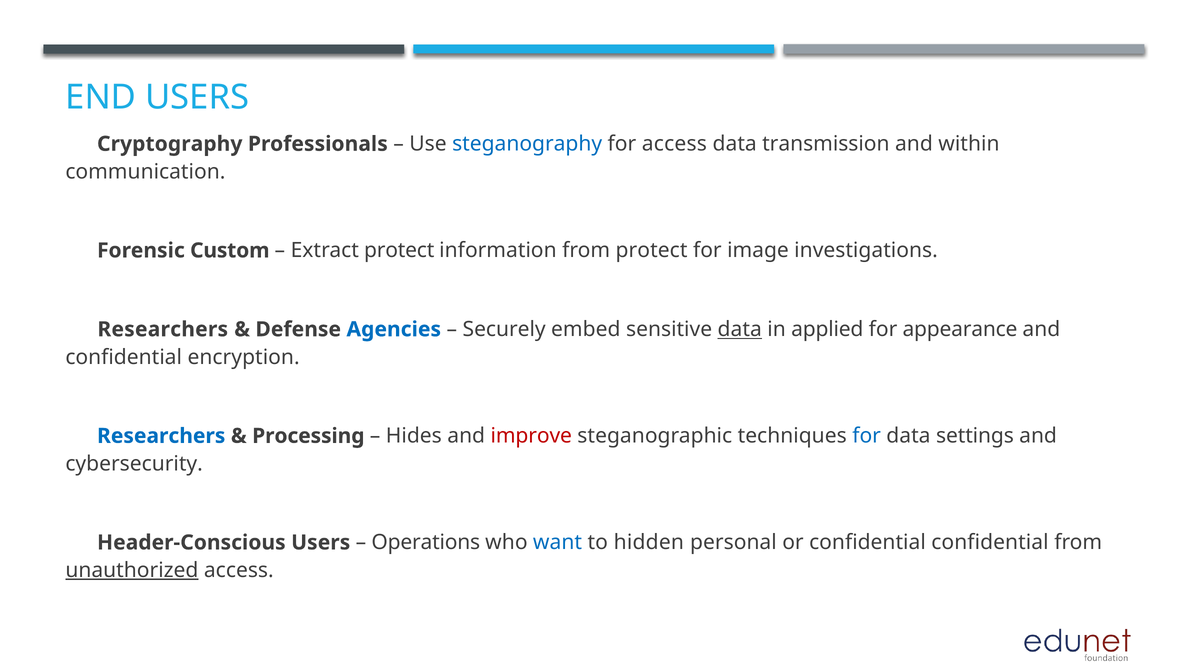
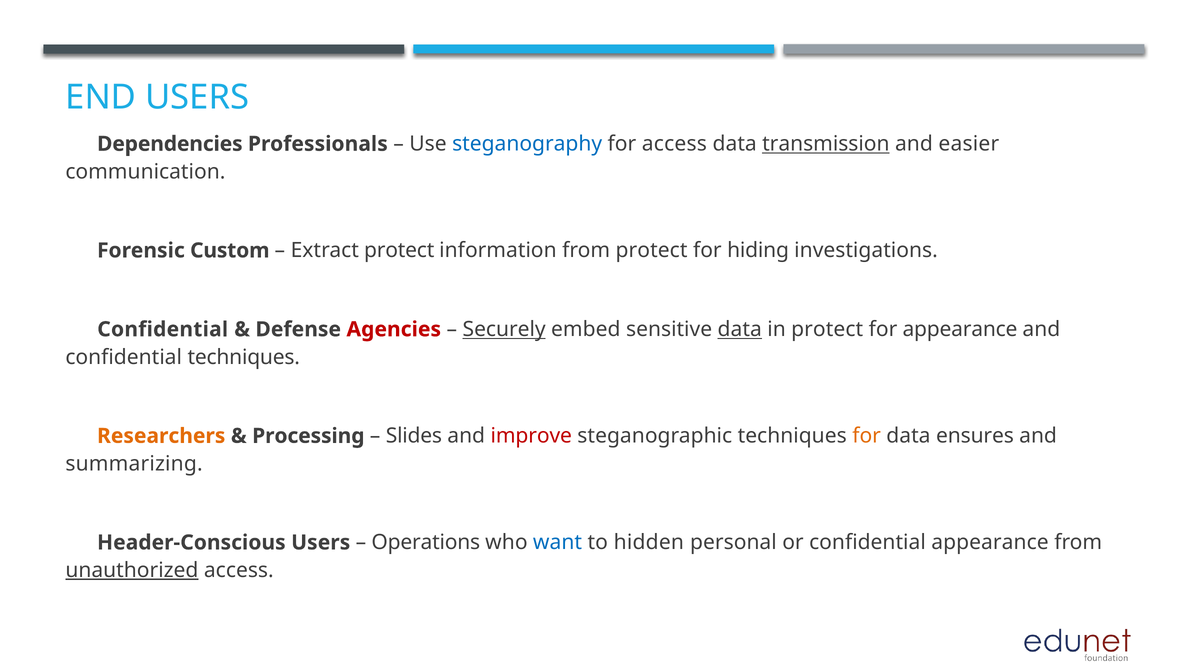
Cryptography: Cryptography -> Dependencies
transmission underline: none -> present
within: within -> easier
image: image -> hiding
3️⃣ Researchers: Researchers -> Confidential
Agencies colour: blue -> red
Securely underline: none -> present
in applied: applied -> protect
confidential encryption: encryption -> techniques
Researchers at (161, 436) colour: blue -> orange
Hides: Hides -> Slides
for at (867, 436) colour: blue -> orange
settings: settings -> ensures
cybersecurity: cybersecurity -> summarizing
confidential confidential: confidential -> appearance
